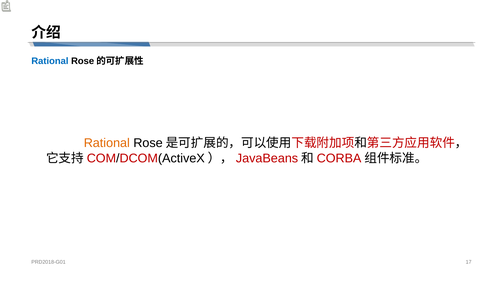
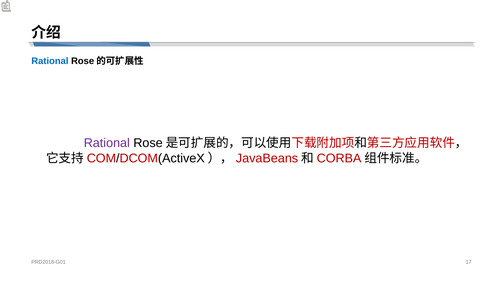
Rational at (107, 143) colour: orange -> purple
